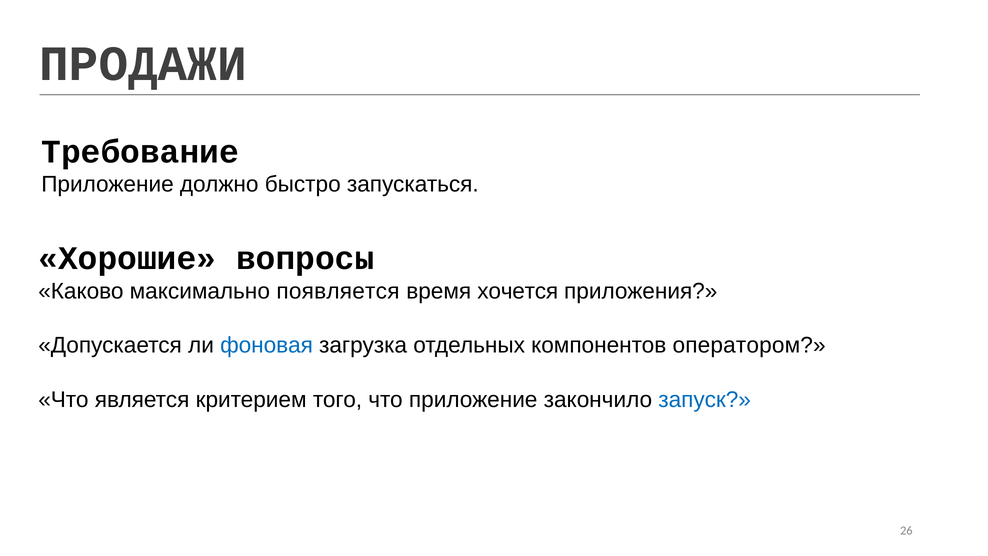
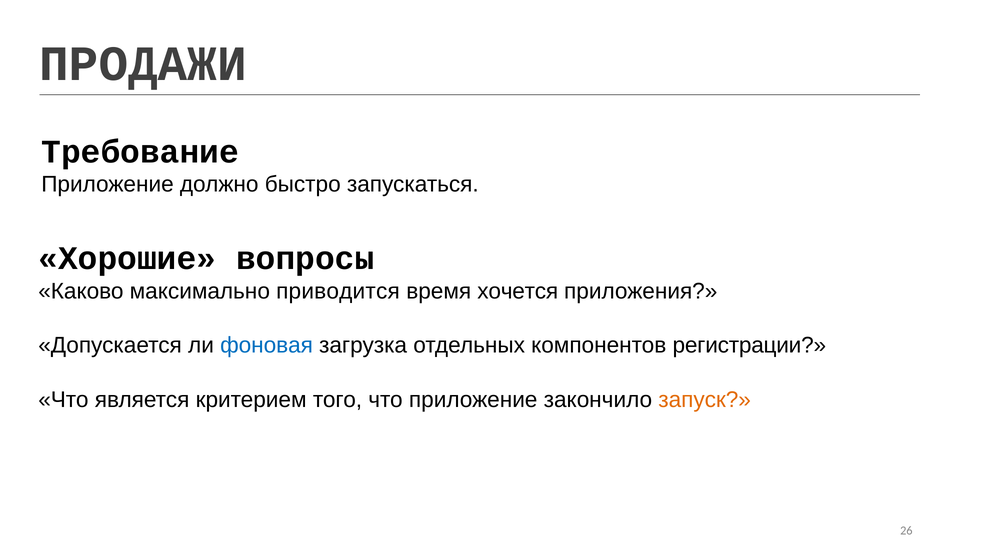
появляется: появляется -> приводится
оператором: оператором -> регистрации
запуск colour: blue -> orange
